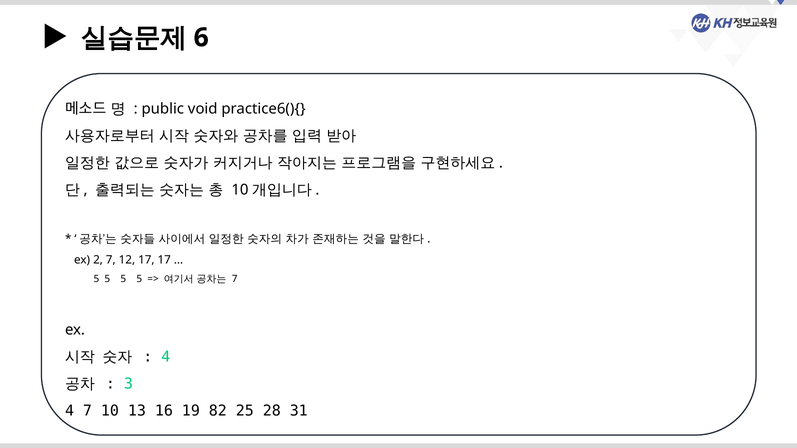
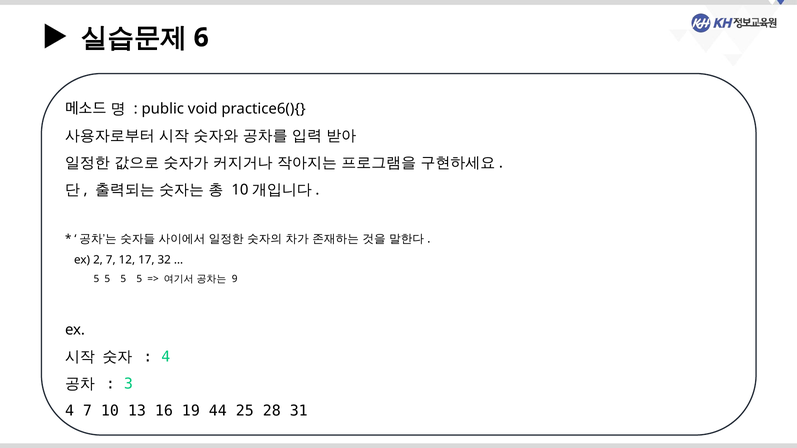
17 17: 17 -> 32
7 at (235, 279): 7 -> 9
82: 82 -> 44
